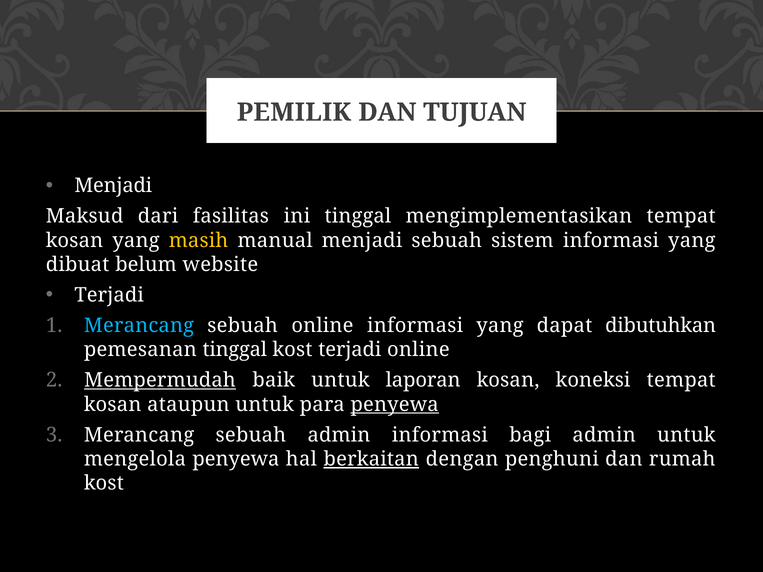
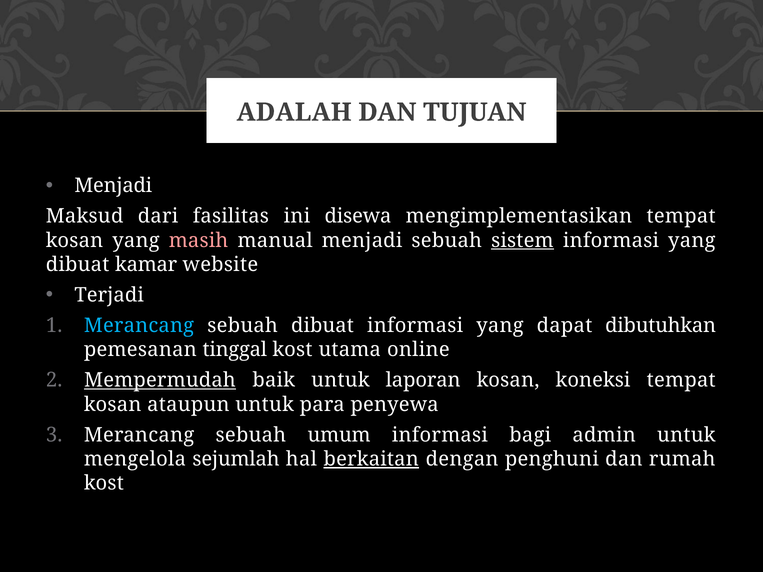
PEMILIK: PEMILIK -> ADALAH
ini tinggal: tinggal -> disewa
masih colour: yellow -> pink
sistem underline: none -> present
belum: belum -> kamar
sebuah online: online -> dibuat
kost terjadi: terjadi -> utama
penyewa at (395, 405) underline: present -> none
sebuah admin: admin -> umum
mengelola penyewa: penyewa -> sejumlah
